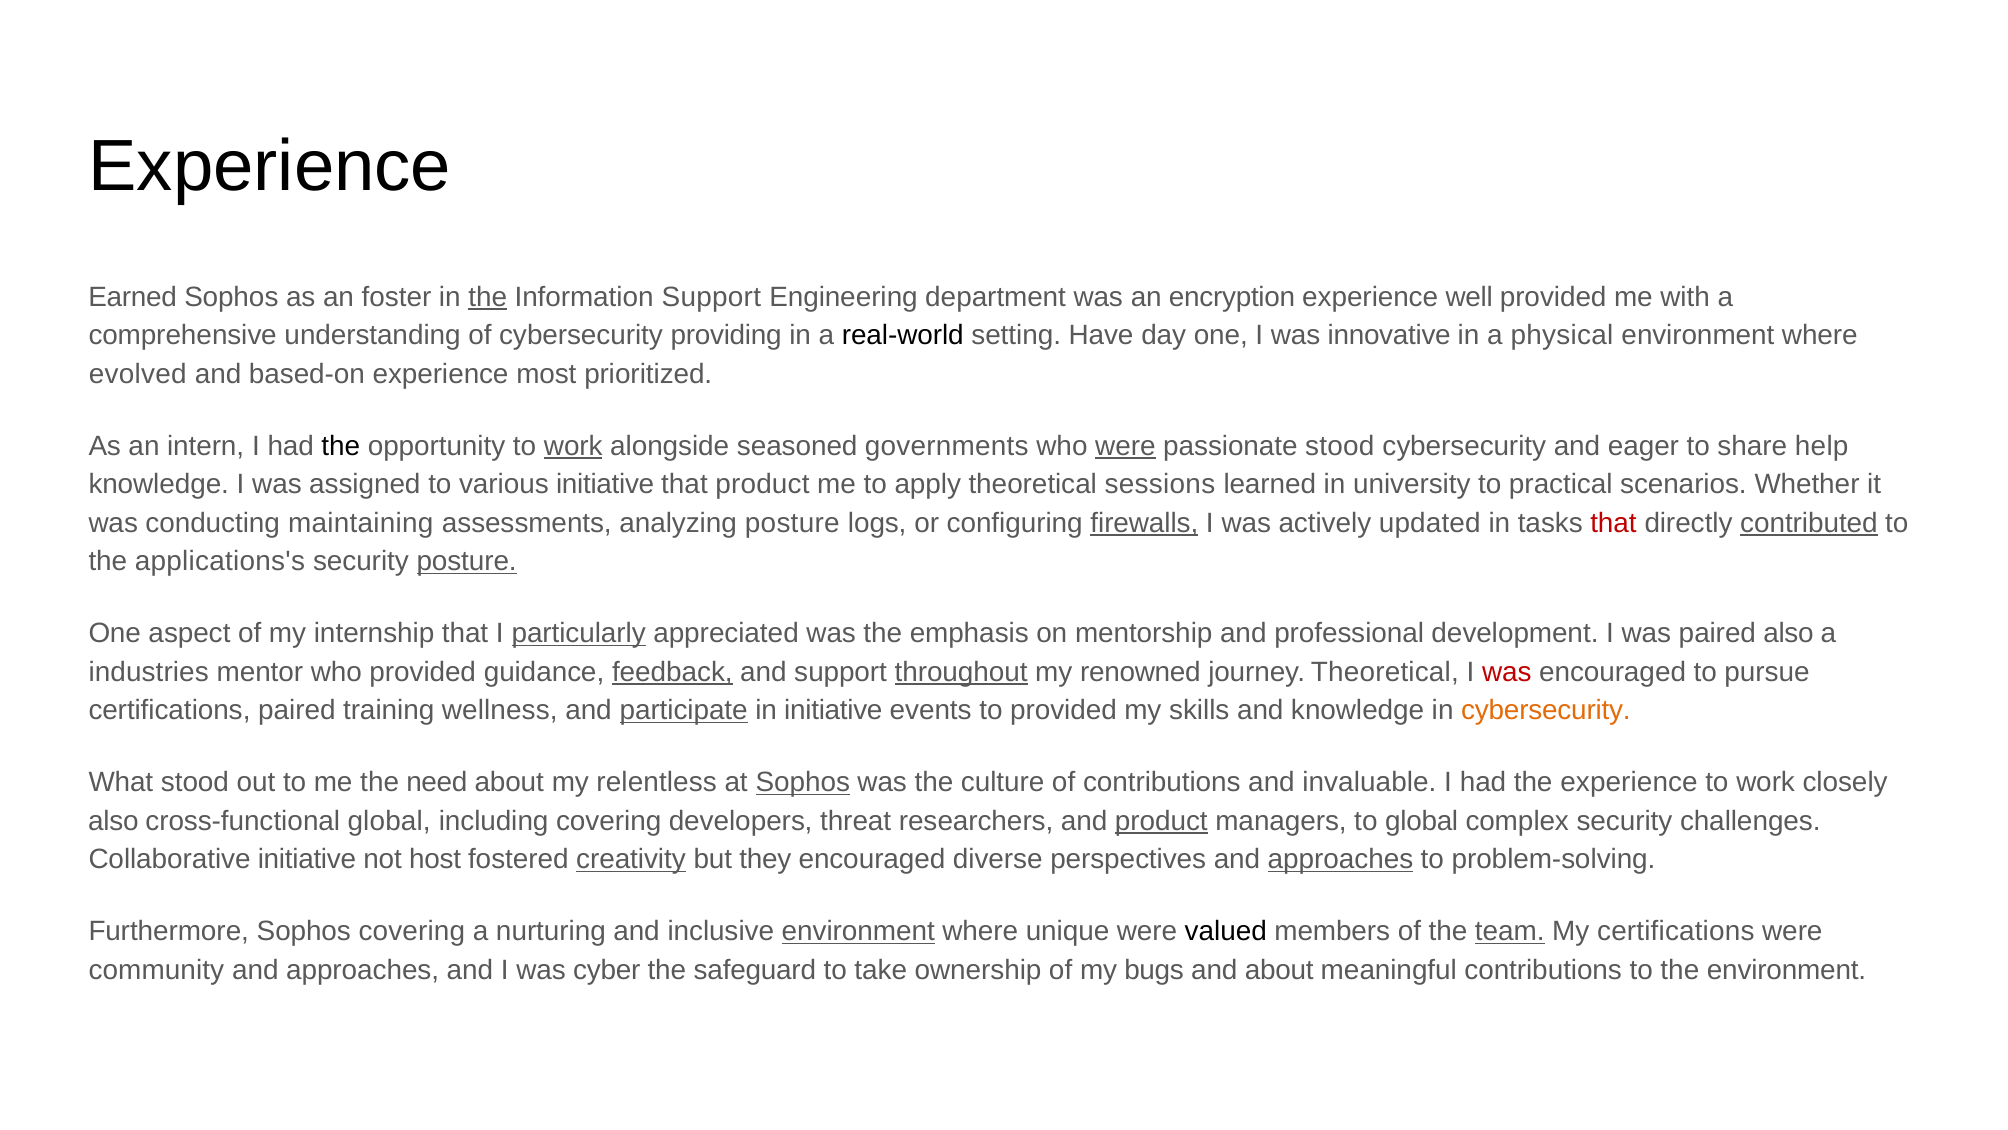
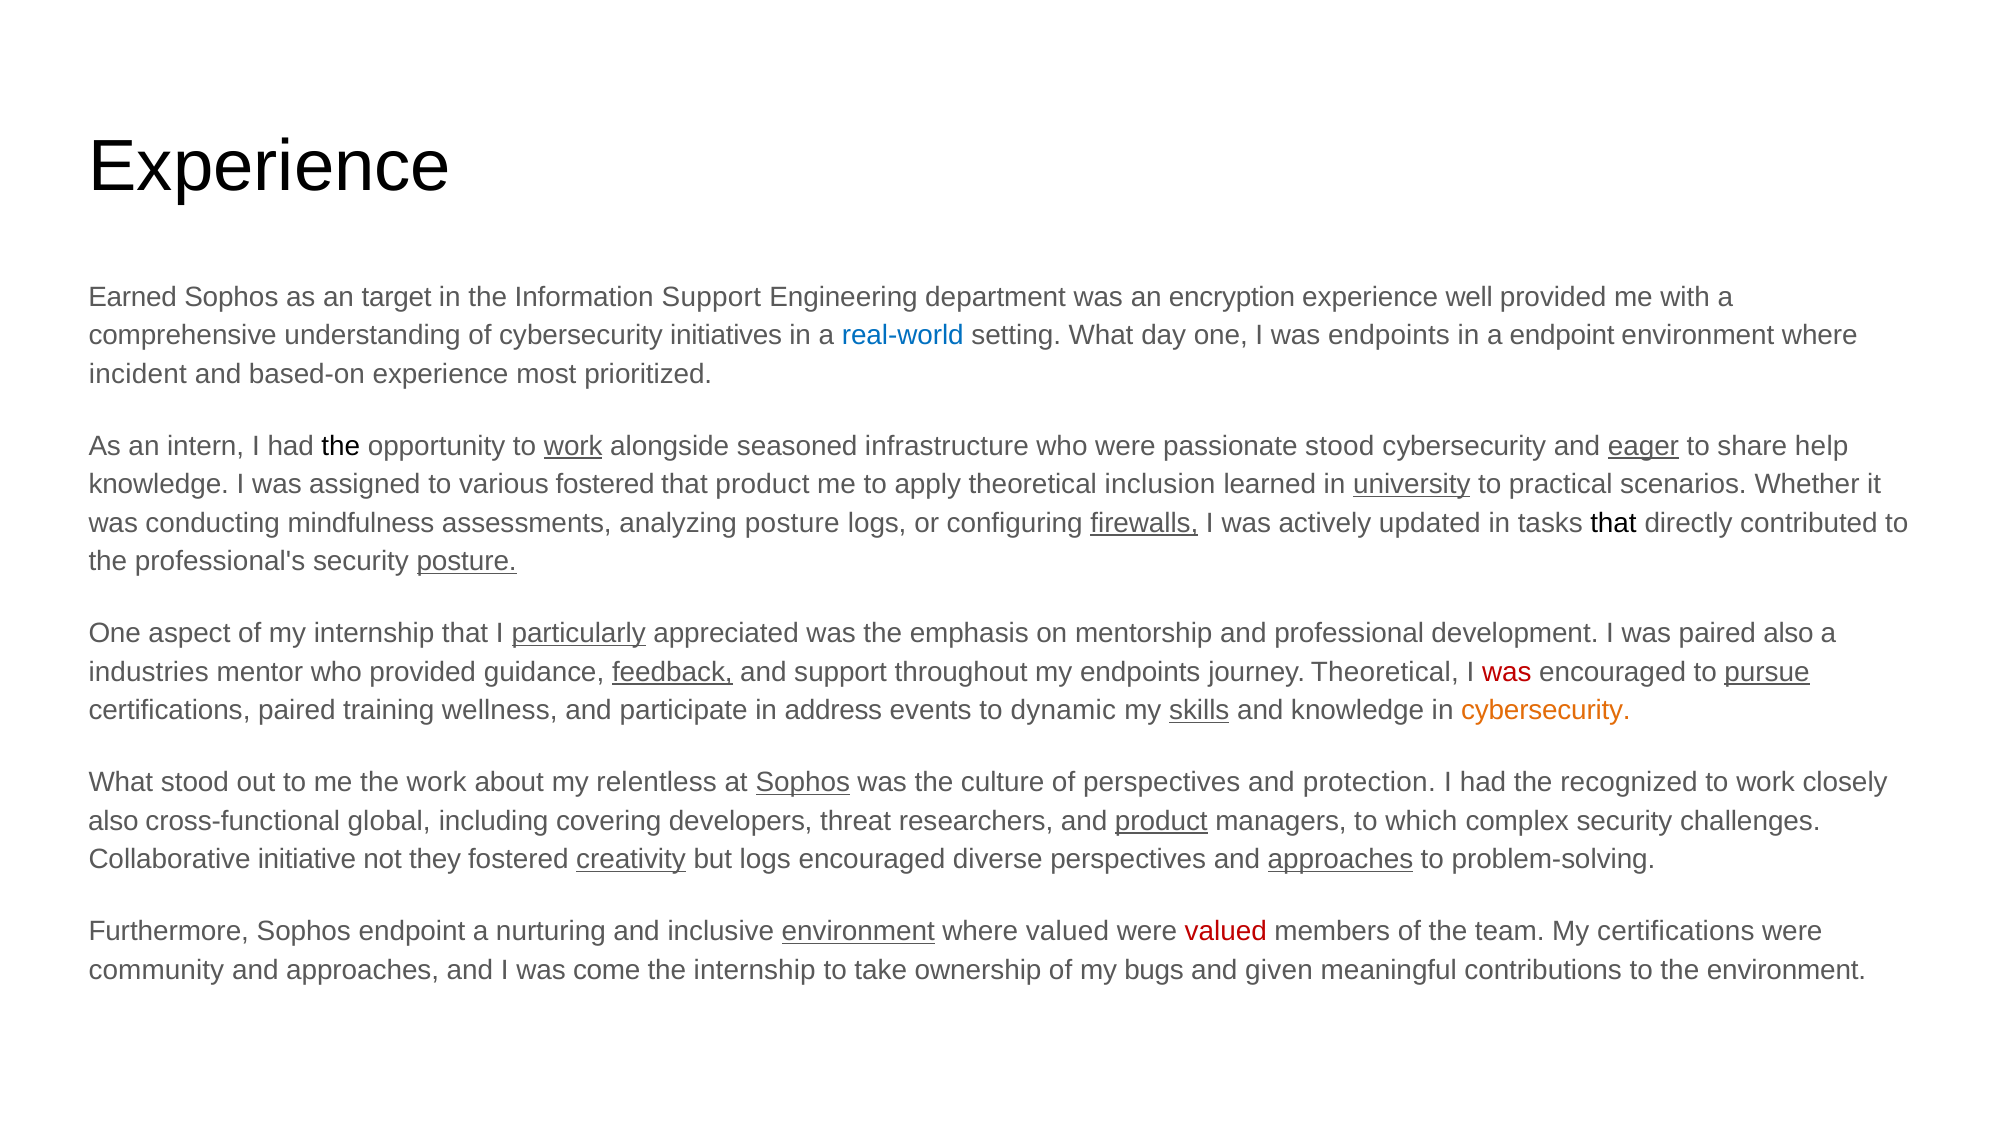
foster: foster -> target
the at (488, 297) underline: present -> none
providing: providing -> initiatives
real-world colour: black -> blue
setting Have: Have -> What
was innovative: innovative -> endpoints
a physical: physical -> endpoint
evolved: evolved -> incident
governments: governments -> infrastructure
were at (1125, 446) underline: present -> none
eager underline: none -> present
various initiative: initiative -> fostered
sessions: sessions -> inclusion
university underline: none -> present
maintaining: maintaining -> mindfulness
that at (1613, 523) colour: red -> black
contributed underline: present -> none
applications's: applications's -> professional's
throughout underline: present -> none
my renowned: renowned -> endpoints
pursue underline: none -> present
participate underline: present -> none
in initiative: initiative -> address
to provided: provided -> dynamic
skills underline: none -> present
the need: need -> work
of contributions: contributions -> perspectives
invaluable: invaluable -> protection
the experience: experience -> recognized
to global: global -> which
host: host -> they
but they: they -> logs
Sophos covering: covering -> endpoint
where unique: unique -> valued
valued at (1226, 931) colour: black -> red
team underline: present -> none
cyber: cyber -> come
the safeguard: safeguard -> internship
and about: about -> given
